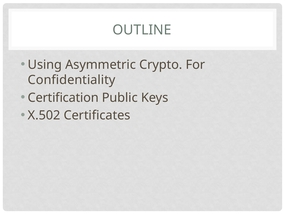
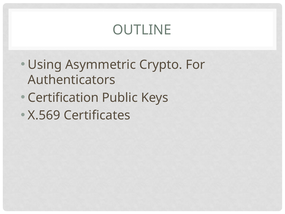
Confidentiality: Confidentiality -> Authenticators
X.502: X.502 -> X.569
